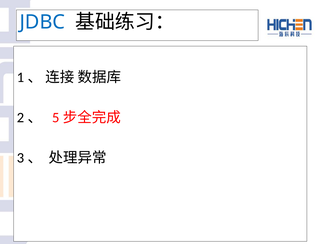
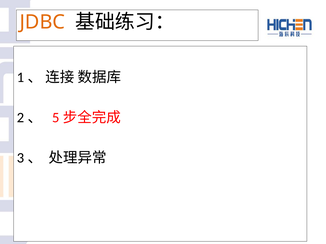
JDBC colour: blue -> orange
